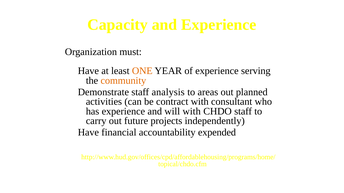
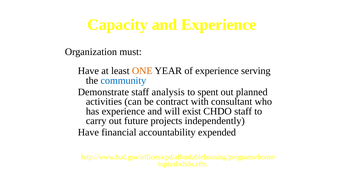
community colour: orange -> blue
areas: areas -> spent
will with: with -> exist
